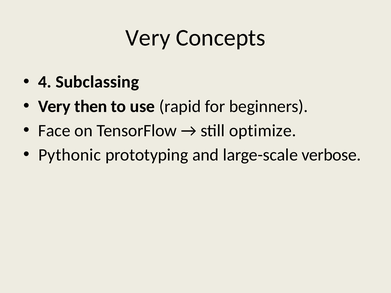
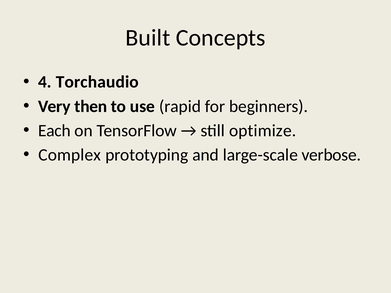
Very at (148, 38): Very -> Built
Subclassing: Subclassing -> Torchaudio
Face: Face -> Each
Pythonic: Pythonic -> Complex
